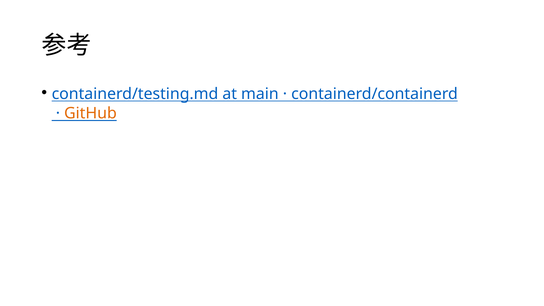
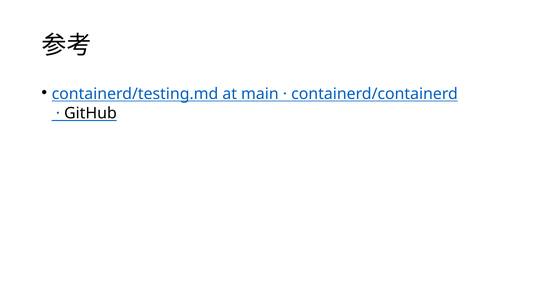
GitHub colour: orange -> black
